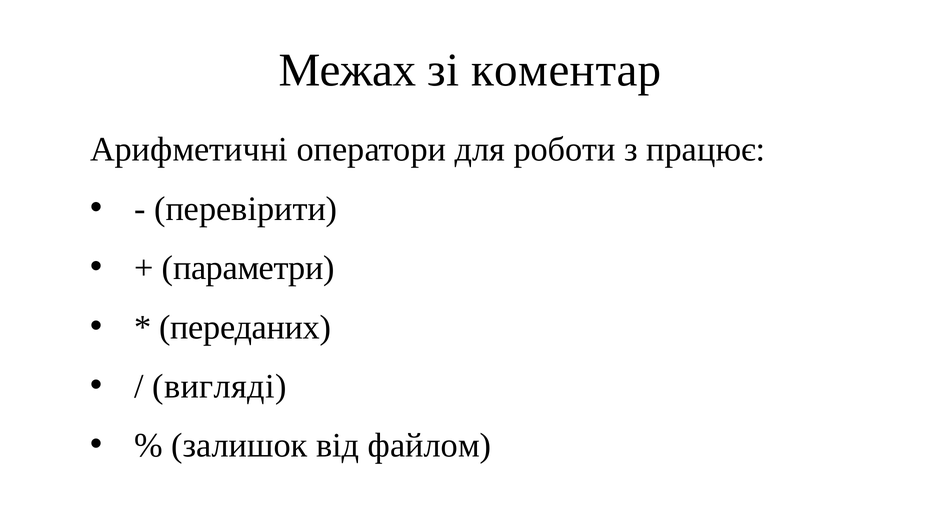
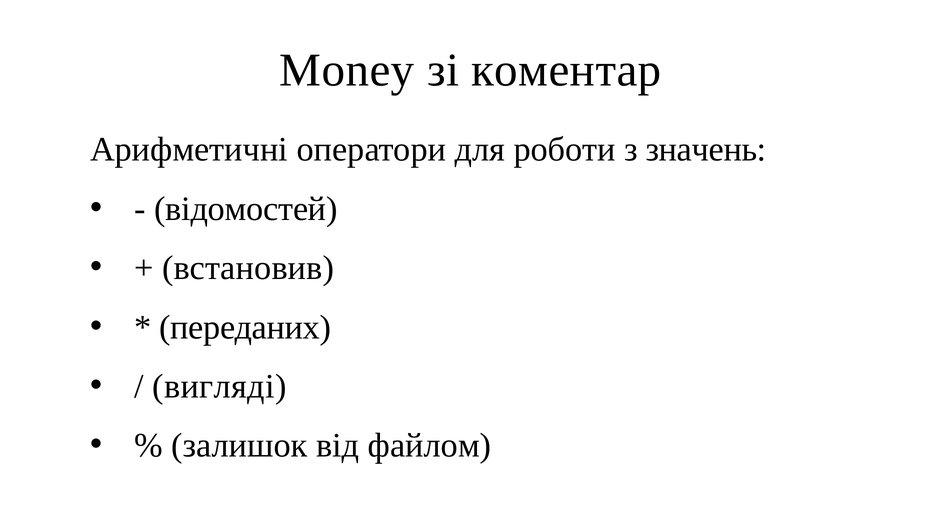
Межах: Межах -> Money
працює: працює -> значень
перевірити: перевірити -> відомостей
параметри: параметри -> встановив
